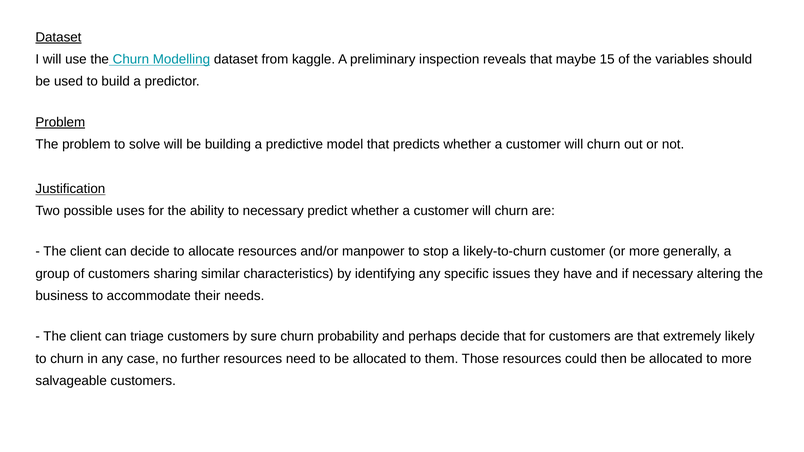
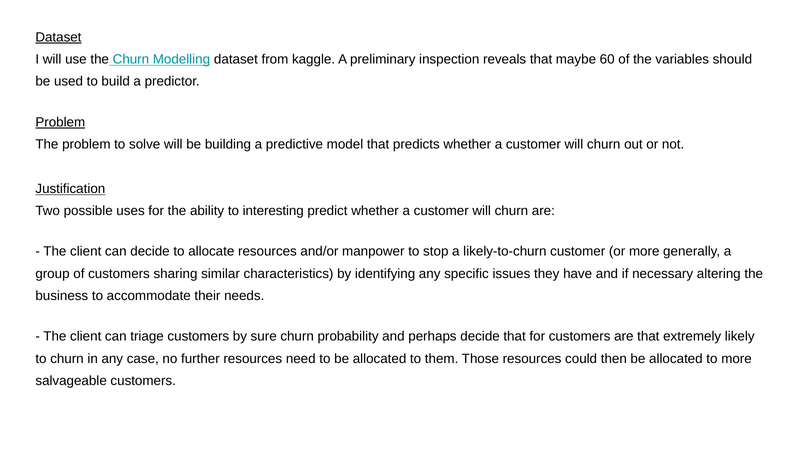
15: 15 -> 60
to necessary: necessary -> interesting
